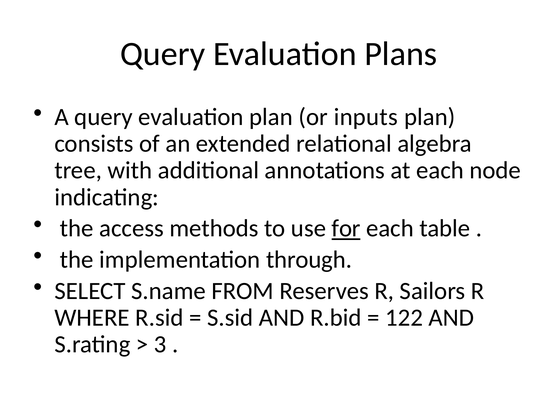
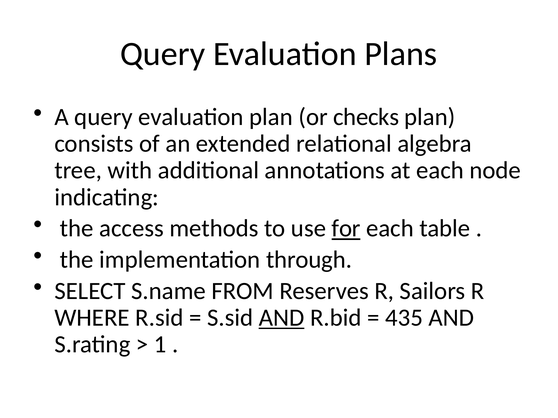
inputs: inputs -> checks
AND at (282, 318) underline: none -> present
122: 122 -> 435
3: 3 -> 1
